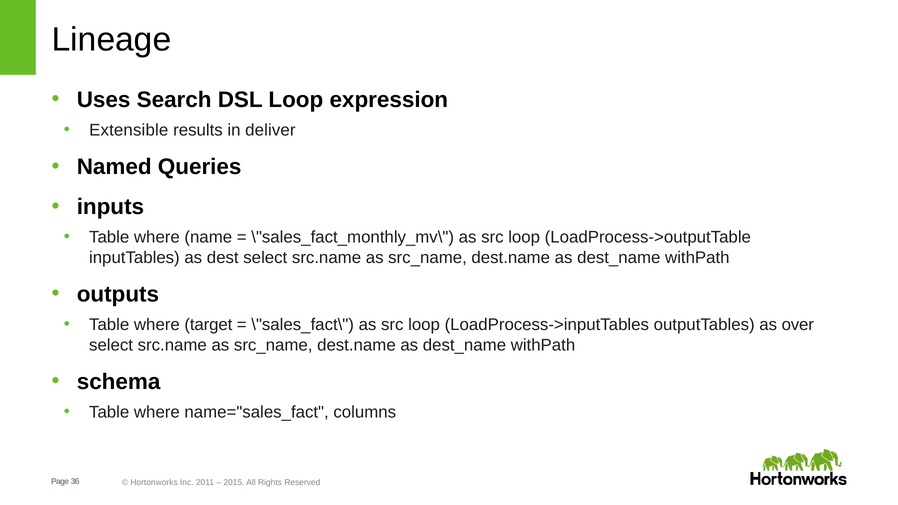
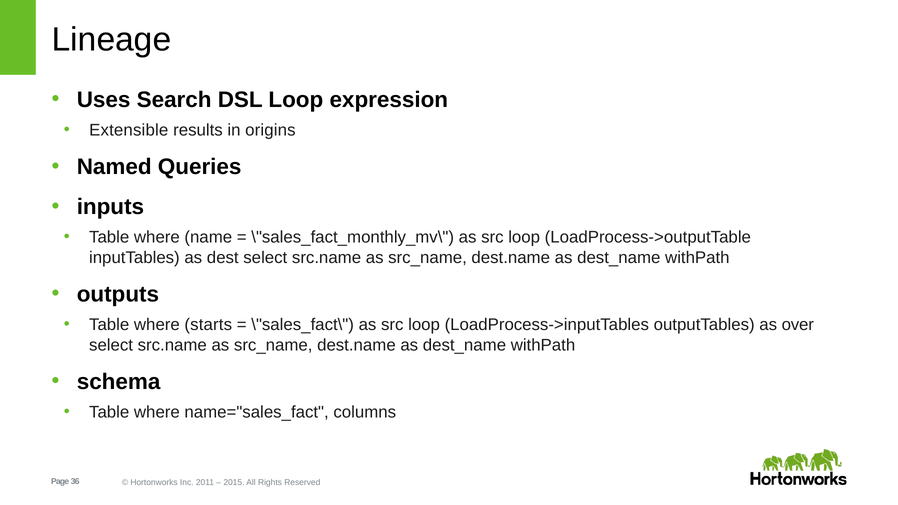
deliver: deliver -> origins
target: target -> starts
